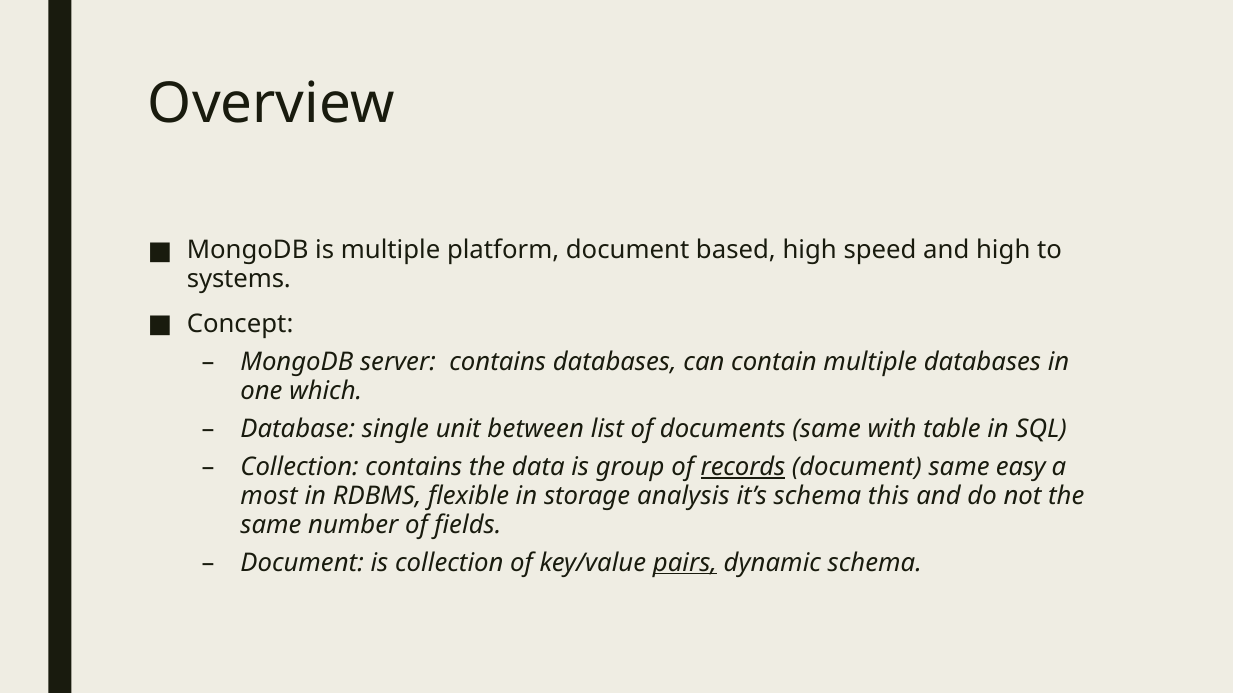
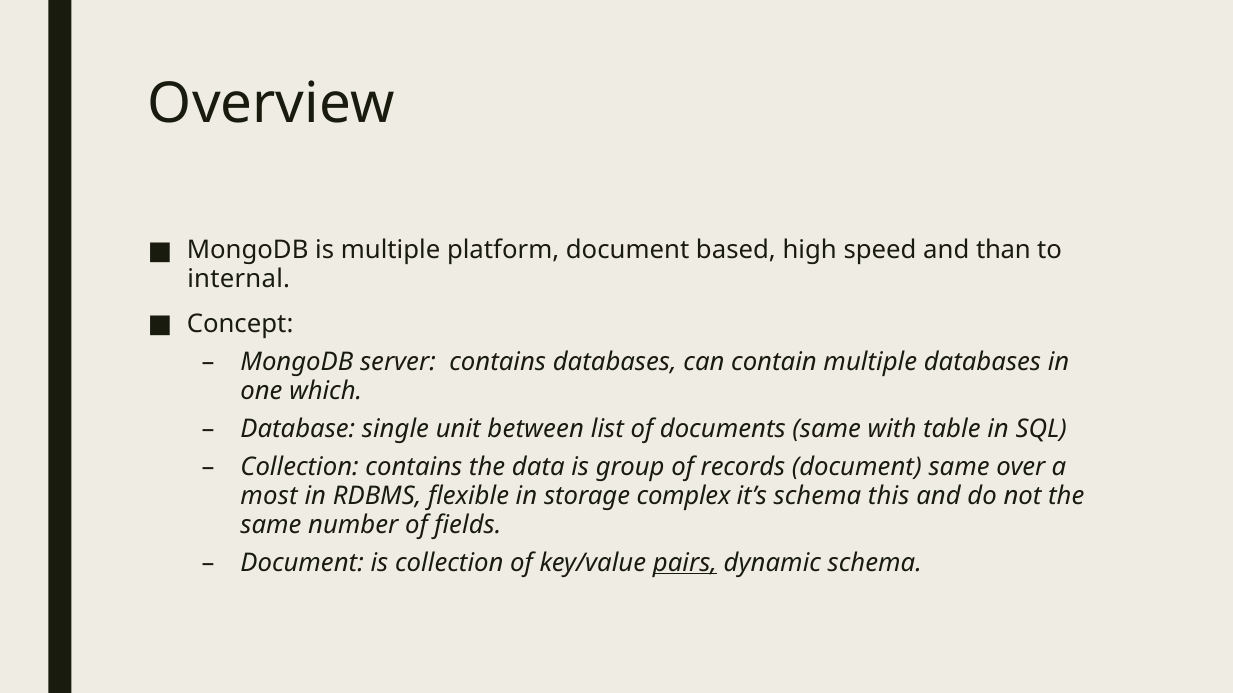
and high: high -> than
systems: systems -> internal
records underline: present -> none
easy: easy -> over
analysis: analysis -> complex
